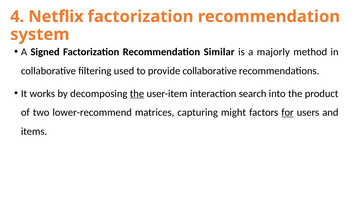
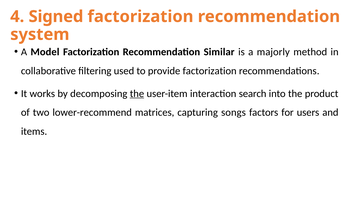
Netflix: Netflix -> Signed
Signed: Signed -> Model
provide collaborative: collaborative -> factorization
might: might -> songs
for underline: present -> none
